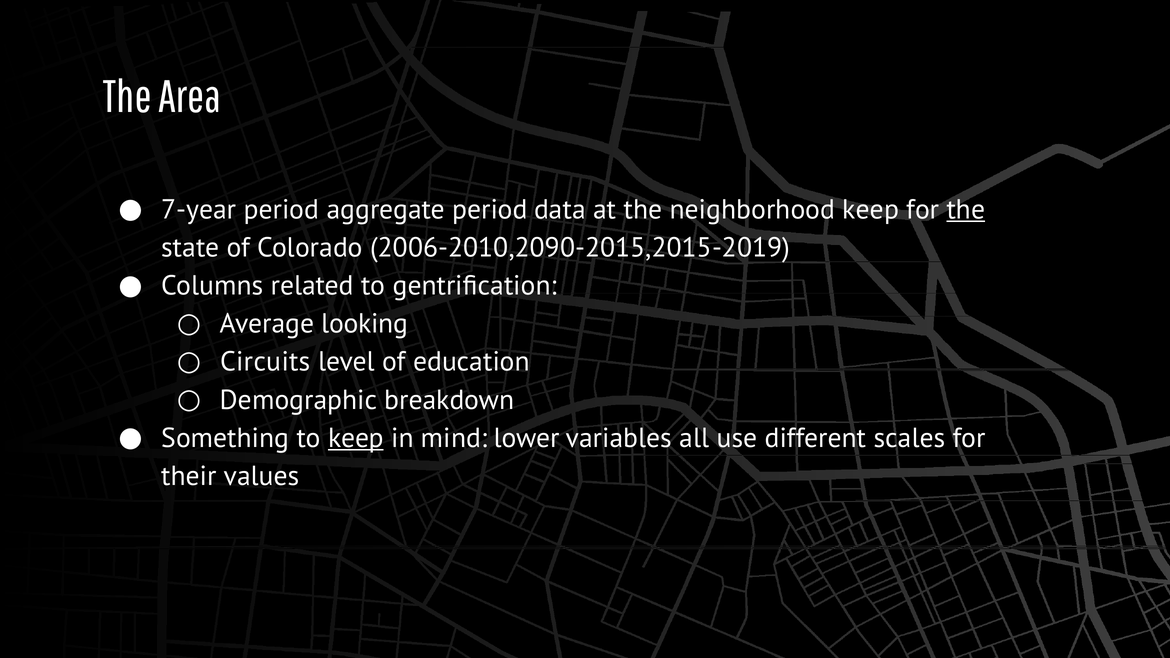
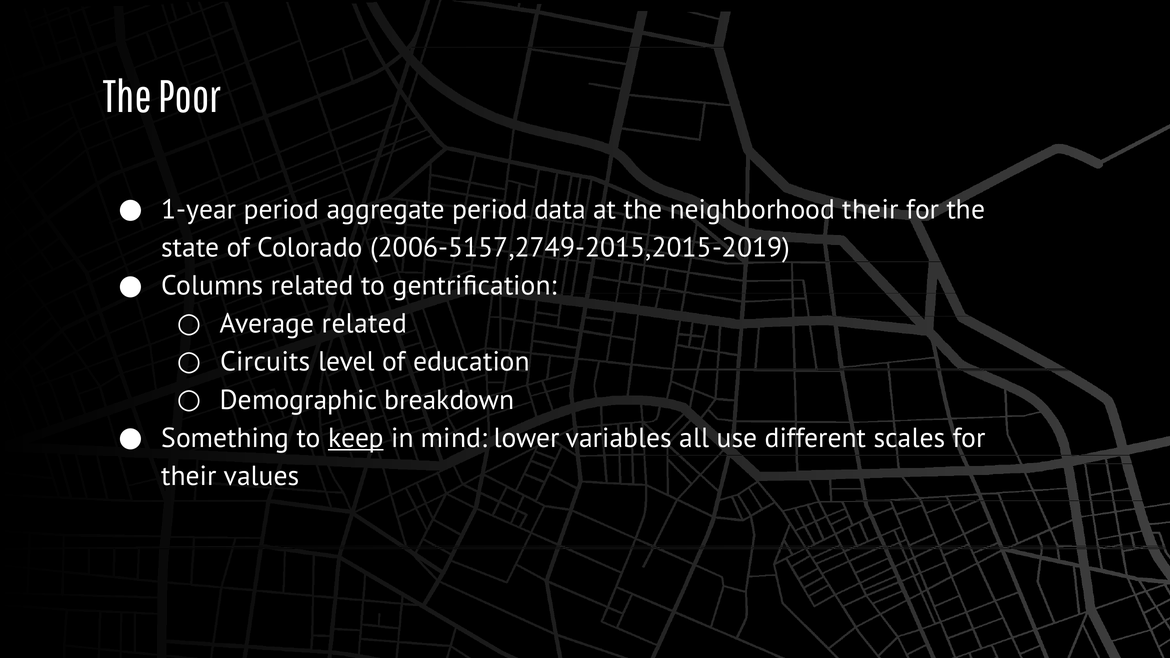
Area: Area -> Poor
7-year: 7-year -> 1-year
neighborhood keep: keep -> their
the at (966, 210) underline: present -> none
2006-2010,2090-2015,2015-2019: 2006-2010,2090-2015,2015-2019 -> 2006-5157,2749-2015,2015-2019
Average looking: looking -> related
